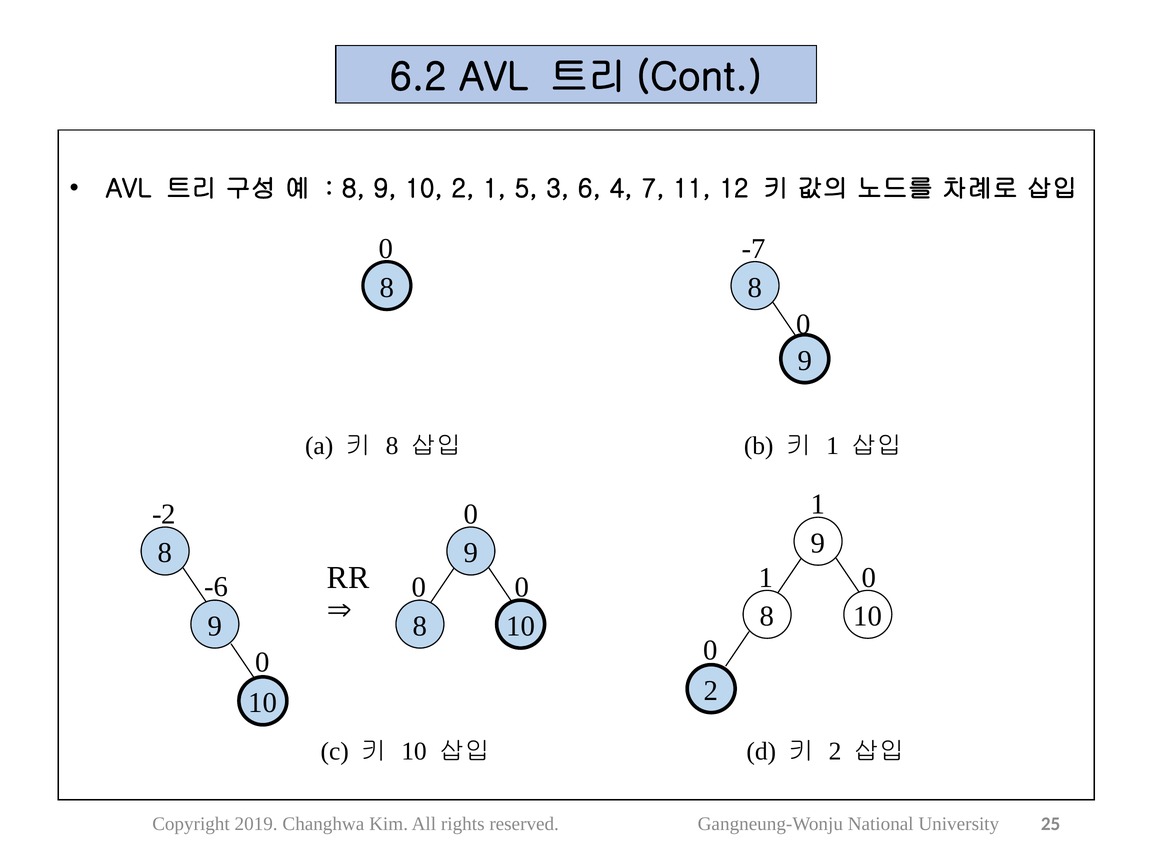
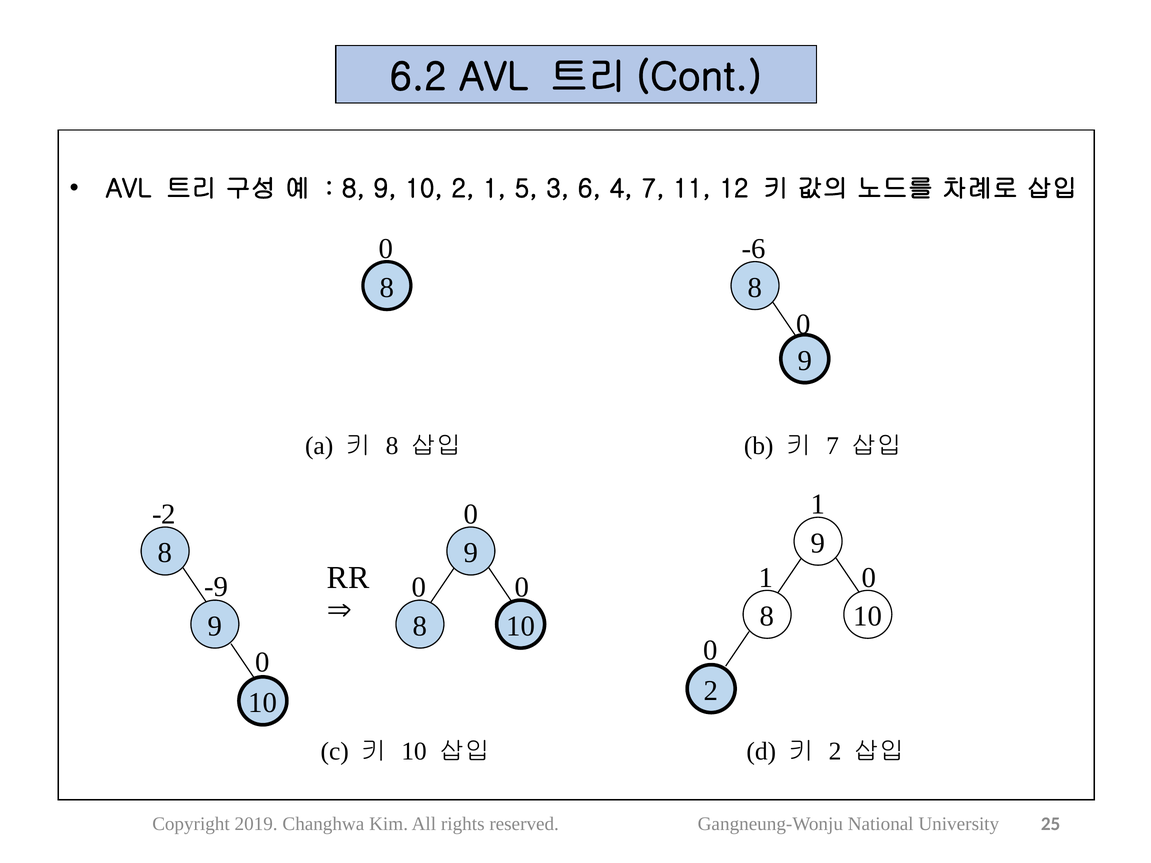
-7: -7 -> -6
1 at (833, 446): 1 -> 7
-6: -6 -> -9
